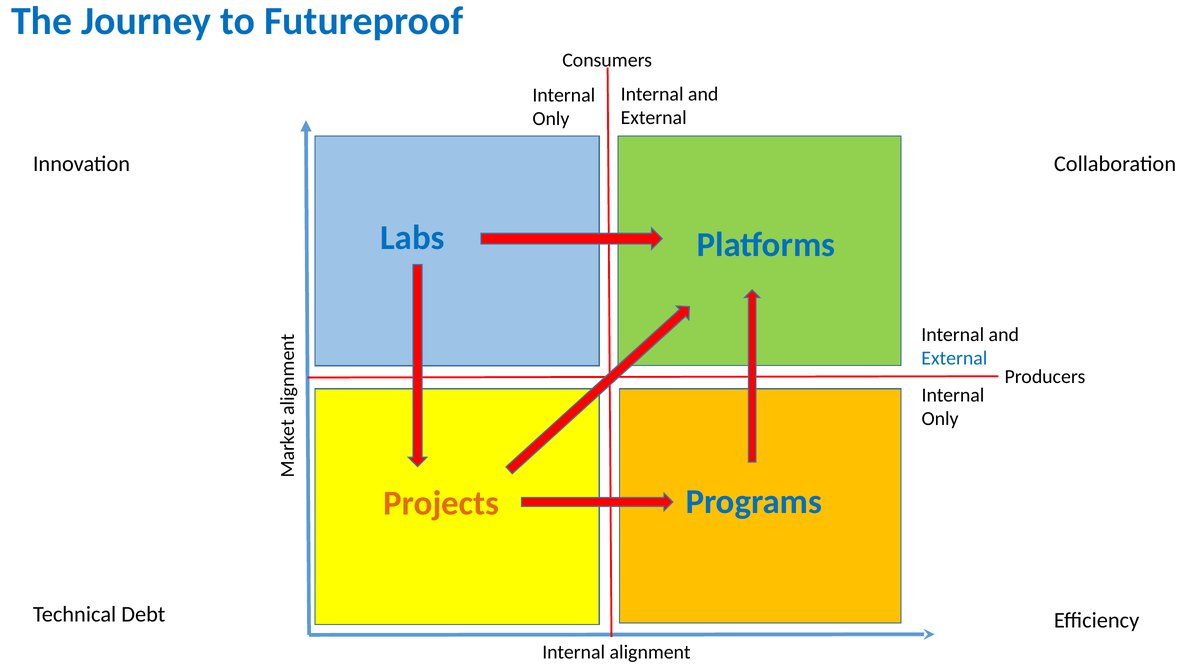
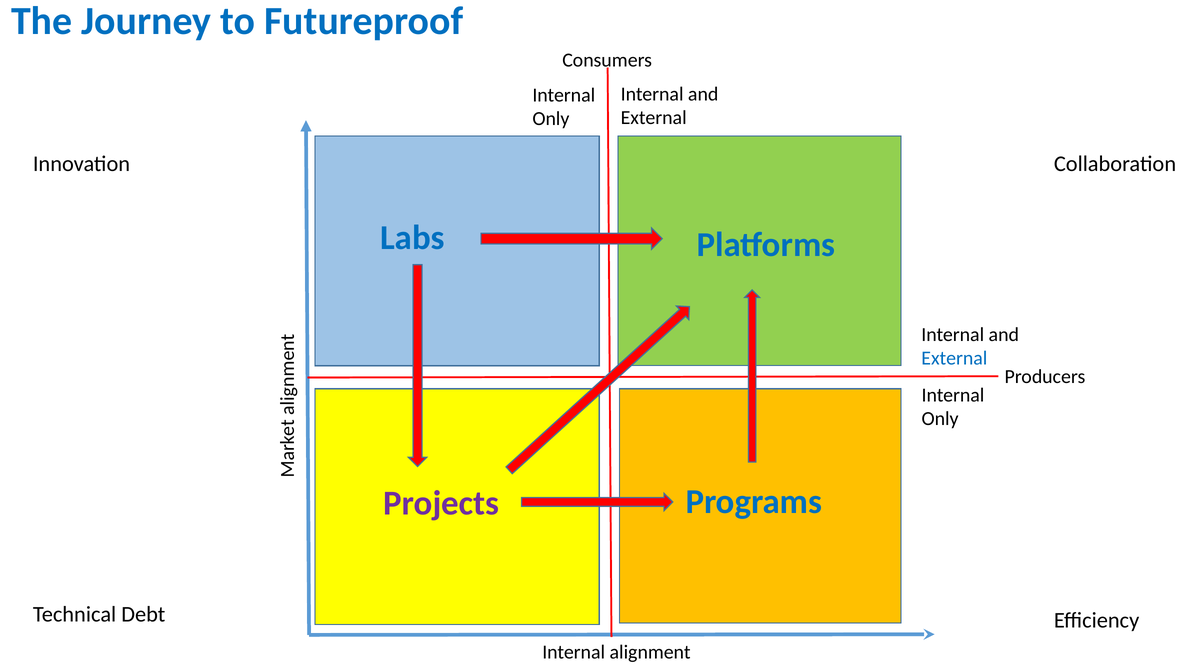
Projects colour: orange -> purple
